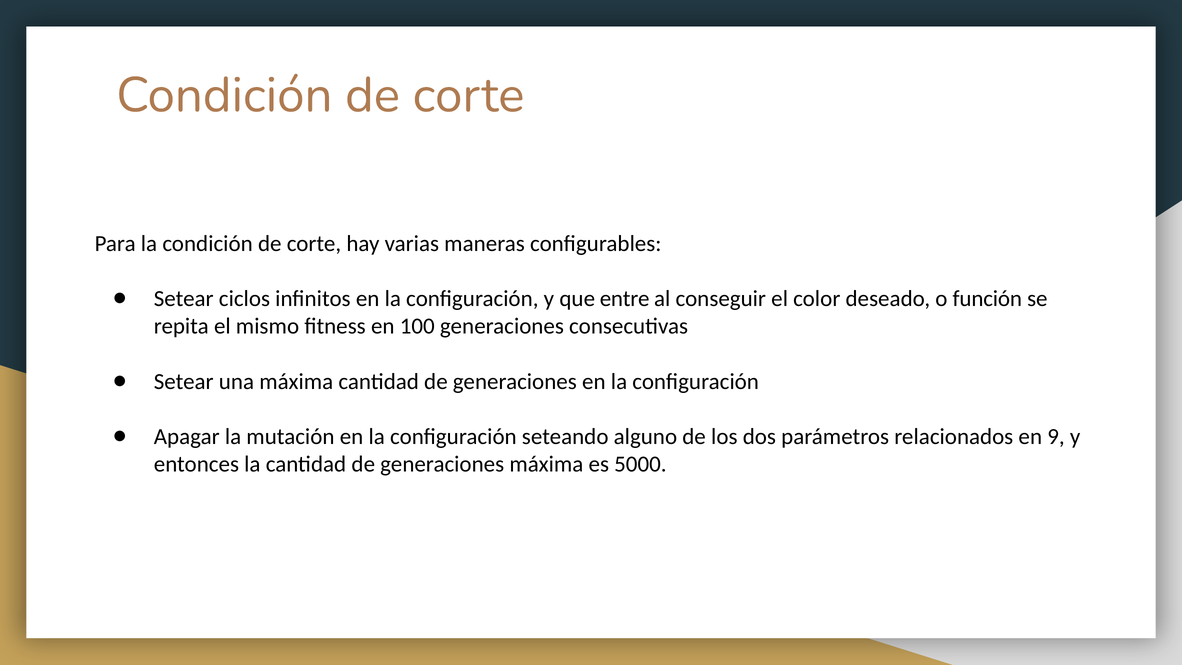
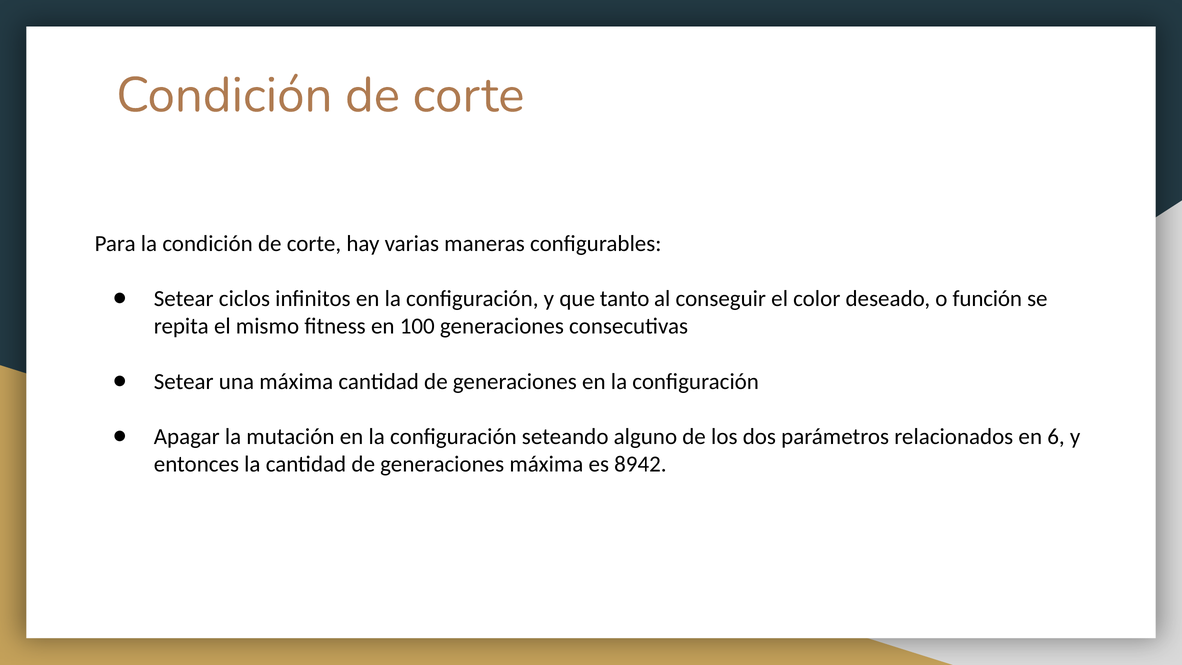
entre: entre -> tanto
9: 9 -> 6
5000: 5000 -> 8942
